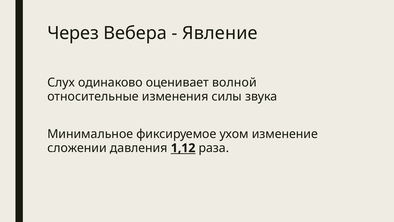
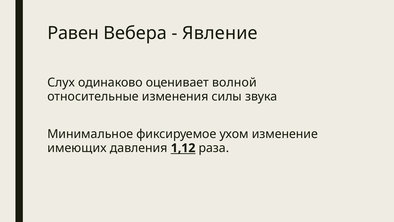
Через: Через -> Равен
сложении: сложении -> имеющих
